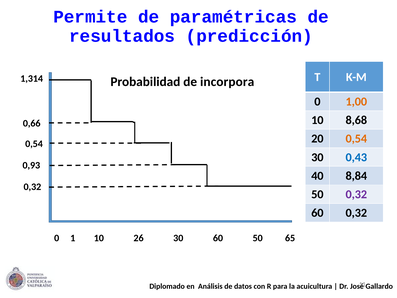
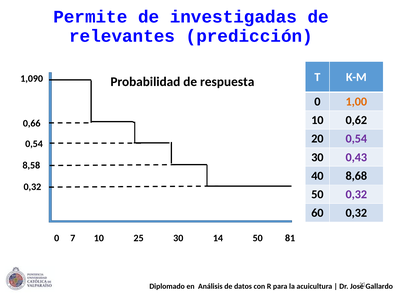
paramétricas: paramétricas -> investigadas
resultados: resultados -> relevantes
1,314: 1,314 -> 1,090
incorpora: incorpora -> respuesta
8,68: 8,68 -> 0,62
0,54 at (356, 139) colour: orange -> purple
0,43 colour: blue -> purple
0,93: 0,93 -> 8,58
8,84: 8,84 -> 8,68
1: 1 -> 7
26: 26 -> 25
30 60: 60 -> 14
65: 65 -> 81
